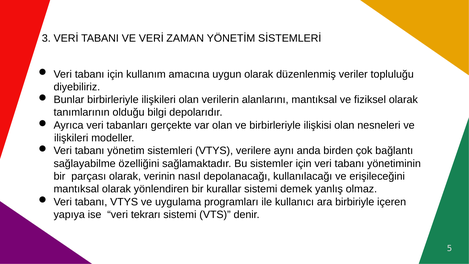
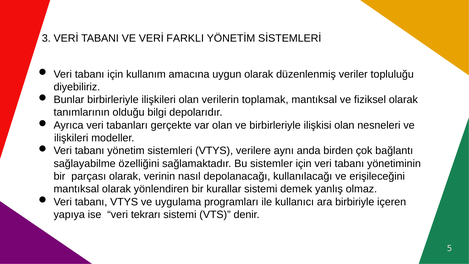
ZAMAN: ZAMAN -> FARKLI
alanlarını: alanlarını -> toplamak
